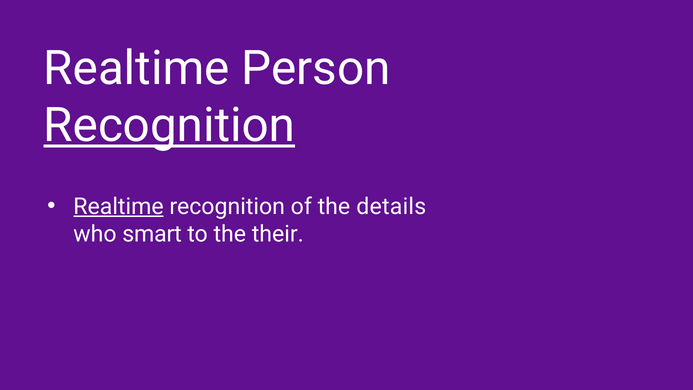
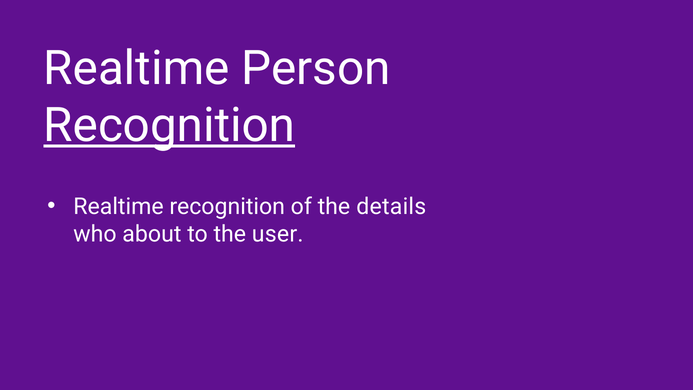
Realtime at (118, 206) underline: present -> none
smart: smart -> about
their: their -> user
